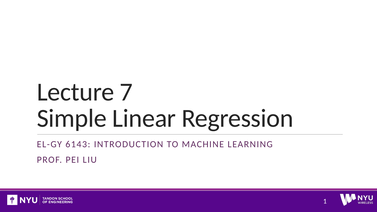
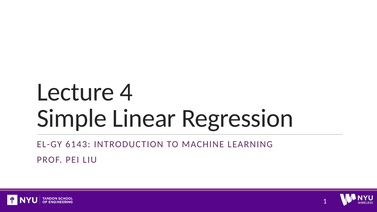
7: 7 -> 4
